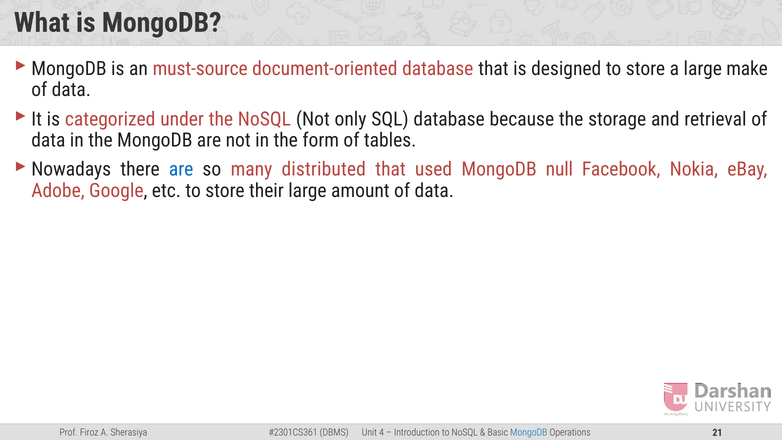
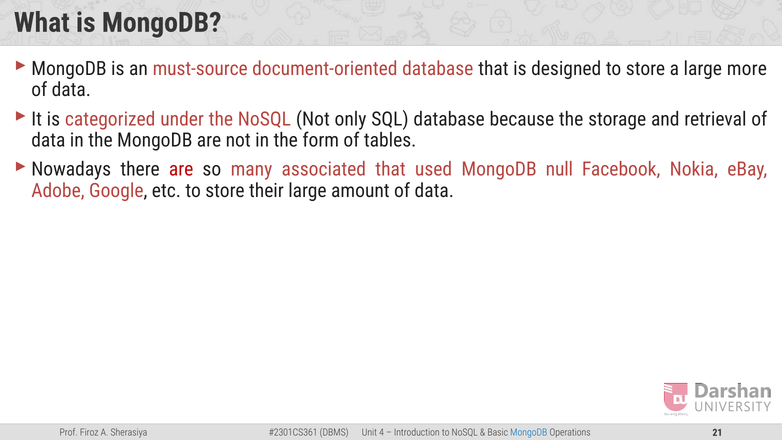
make: make -> more
are at (181, 169) colour: blue -> red
distributed: distributed -> associated
